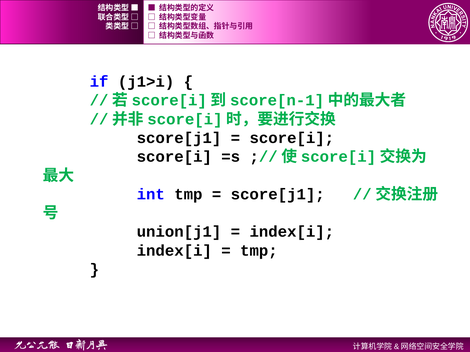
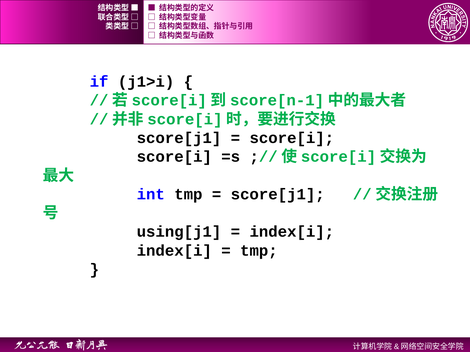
union[j1: union[j1 -> using[j1
